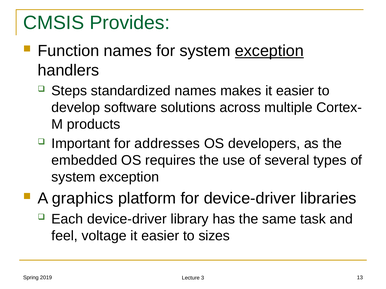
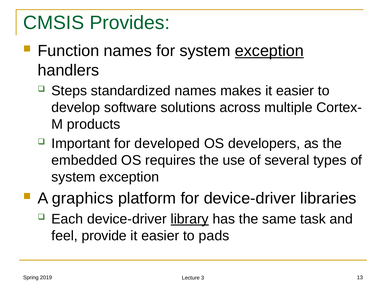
addresses: addresses -> developed
library underline: none -> present
voltage: voltage -> provide
sizes: sizes -> pads
